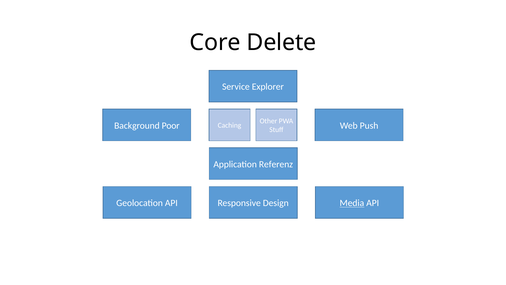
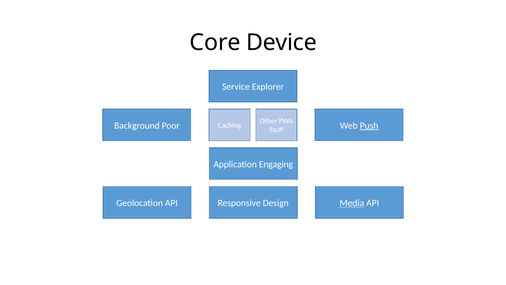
Delete: Delete -> Device
Push underline: none -> present
Referenz: Referenz -> Engaging
